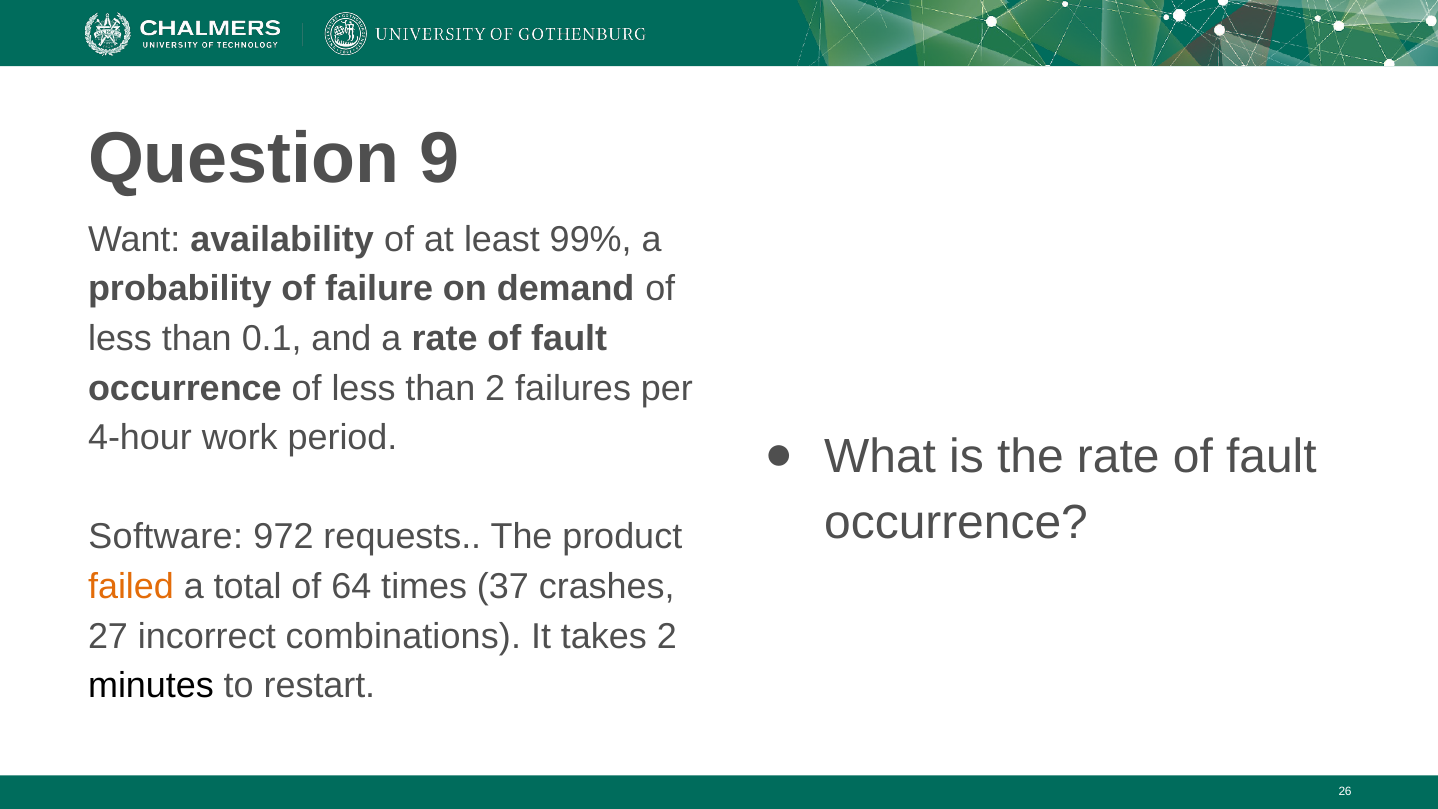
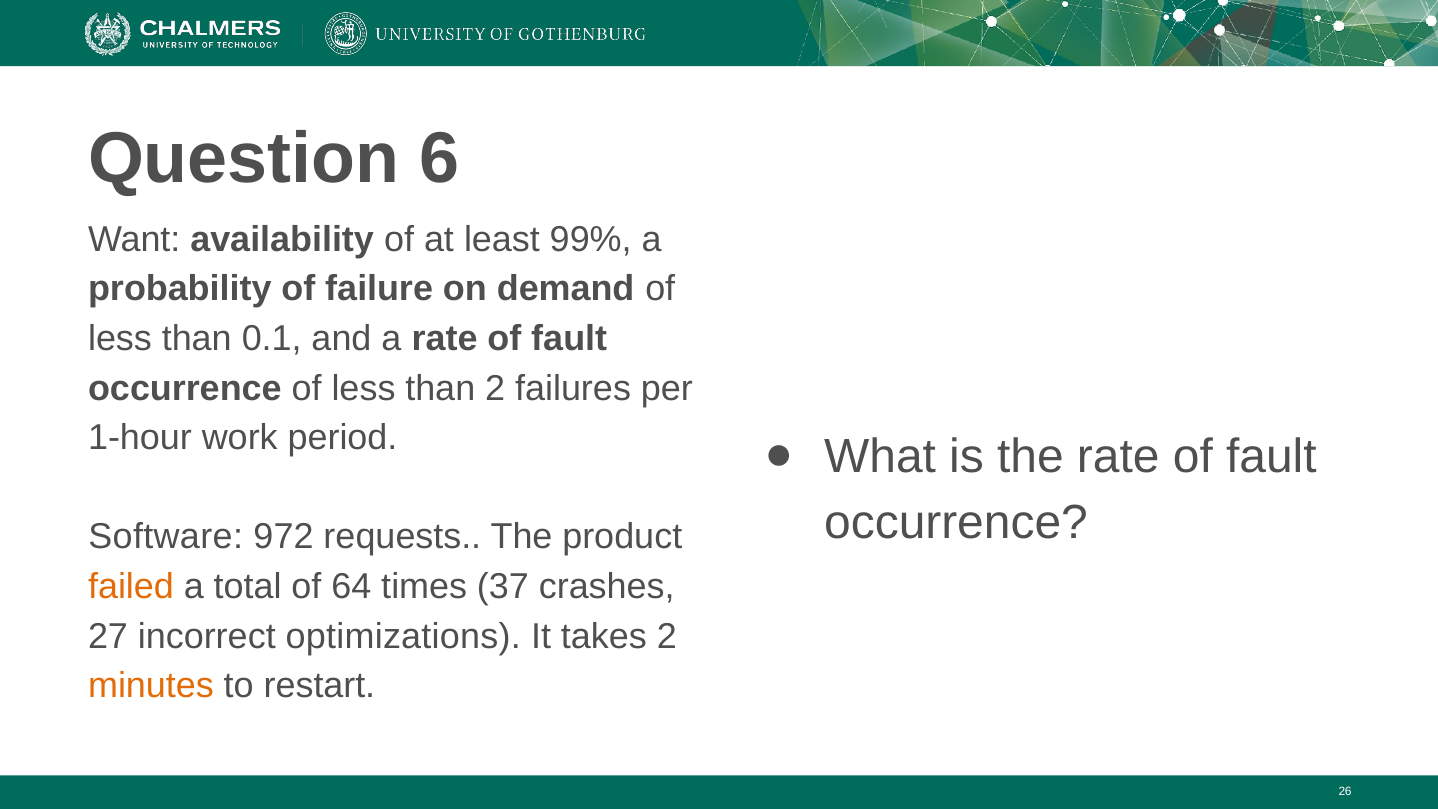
9: 9 -> 6
4-hour: 4-hour -> 1-hour
combinations: combinations -> optimizations
minutes colour: black -> orange
